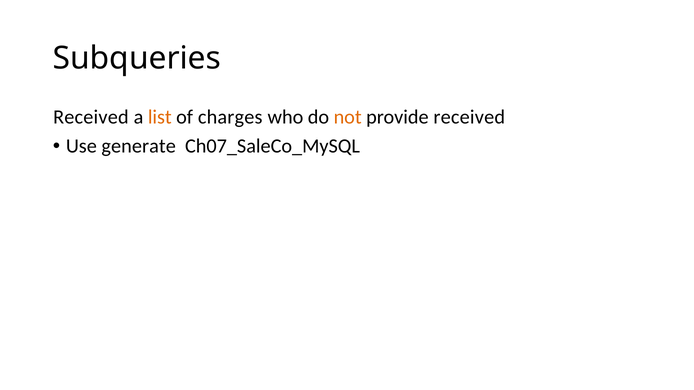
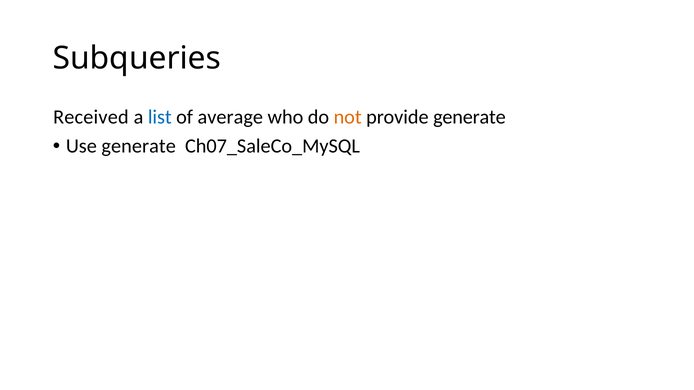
list colour: orange -> blue
charges: charges -> average
provide received: received -> generate
